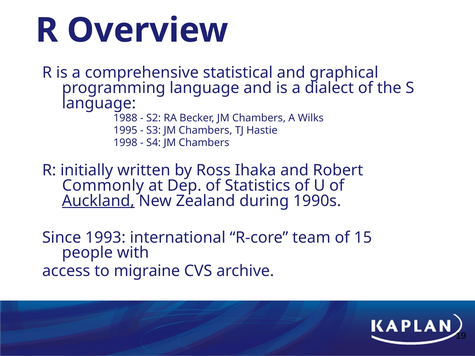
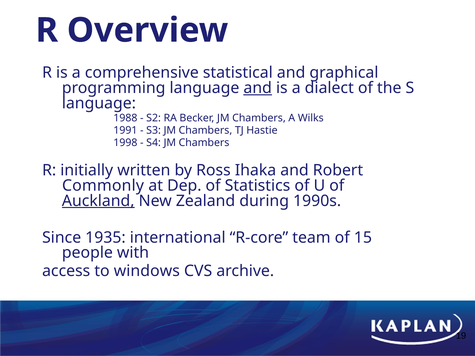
and at (258, 88) underline: none -> present
1995: 1995 -> 1991
1993: 1993 -> 1935
migraine: migraine -> windows
